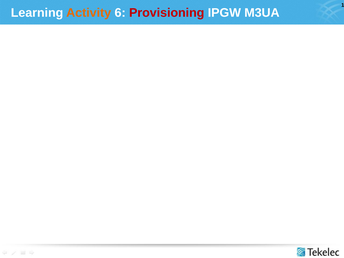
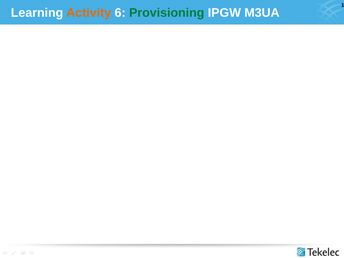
Provisioning colour: red -> green
